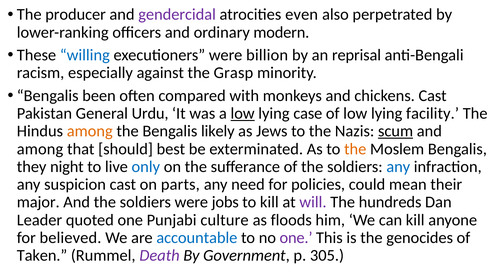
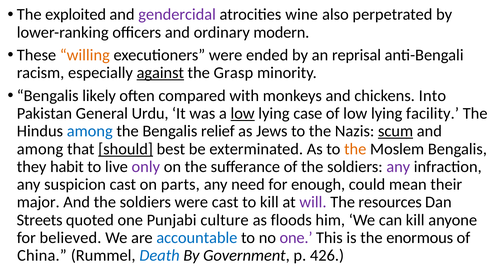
producer: producer -> exploited
even: even -> wine
willing colour: blue -> orange
billion: billion -> ended
against underline: none -> present
been: been -> likely
chickens Cast: Cast -> Into
among at (90, 131) colour: orange -> blue
likely: likely -> relief
should underline: none -> present
night: night -> habit
only colour: blue -> purple
any at (398, 167) colour: blue -> purple
policies: policies -> enough
were jobs: jobs -> cast
hundreds: hundreds -> resources
Leader: Leader -> Streets
genocides: genocides -> enormous
Taken: Taken -> China
Death colour: purple -> blue
305: 305 -> 426
